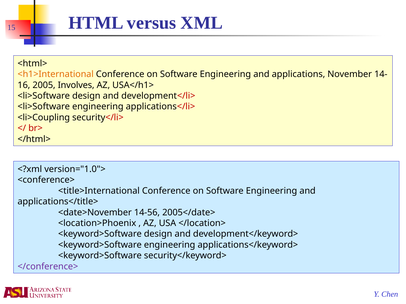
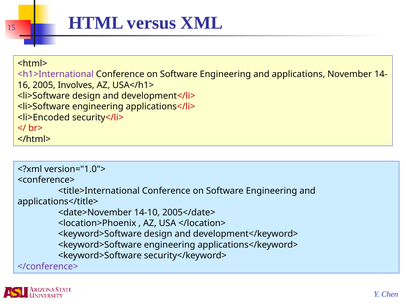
<h1>International colour: orange -> purple
<li>Coupling: <li>Coupling -> <li>Encoded
14-56: 14-56 -> 14-10
